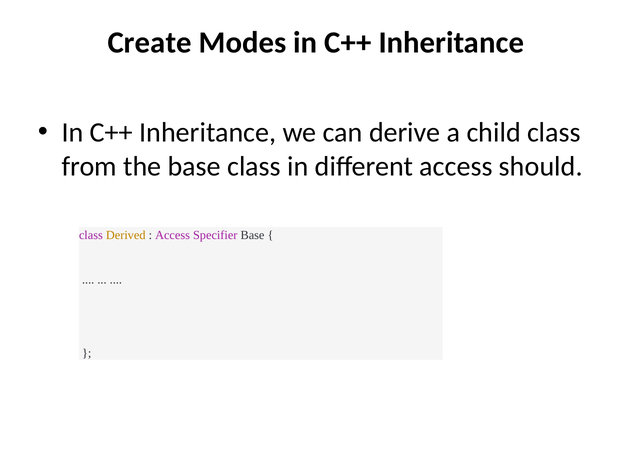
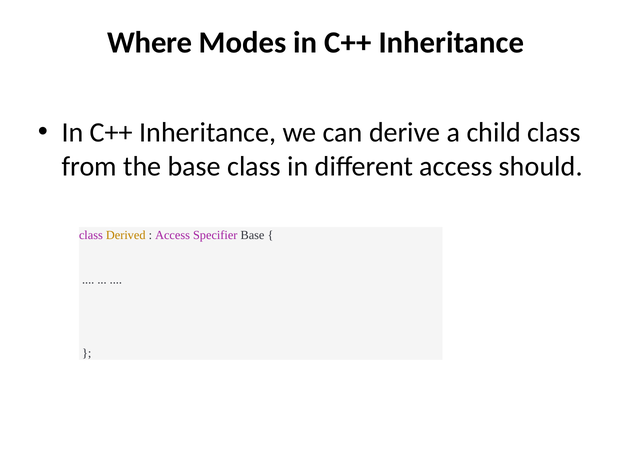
Create: Create -> Where
